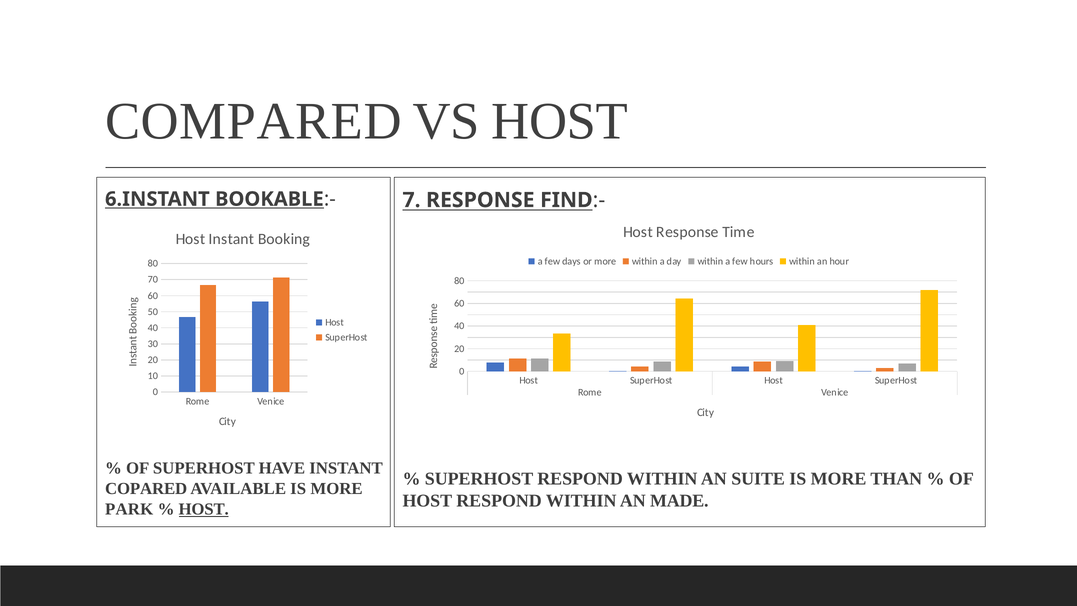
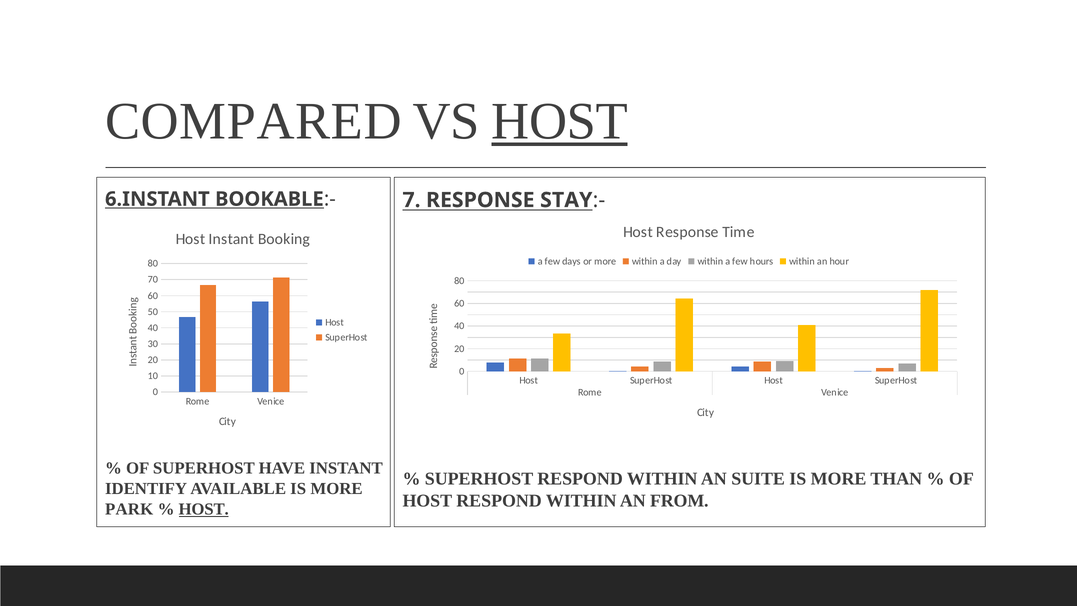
HOST at (560, 122) underline: none -> present
FIND: FIND -> STAY
COPARED: COPARED -> IDENTIFY
MADE: MADE -> FROM
